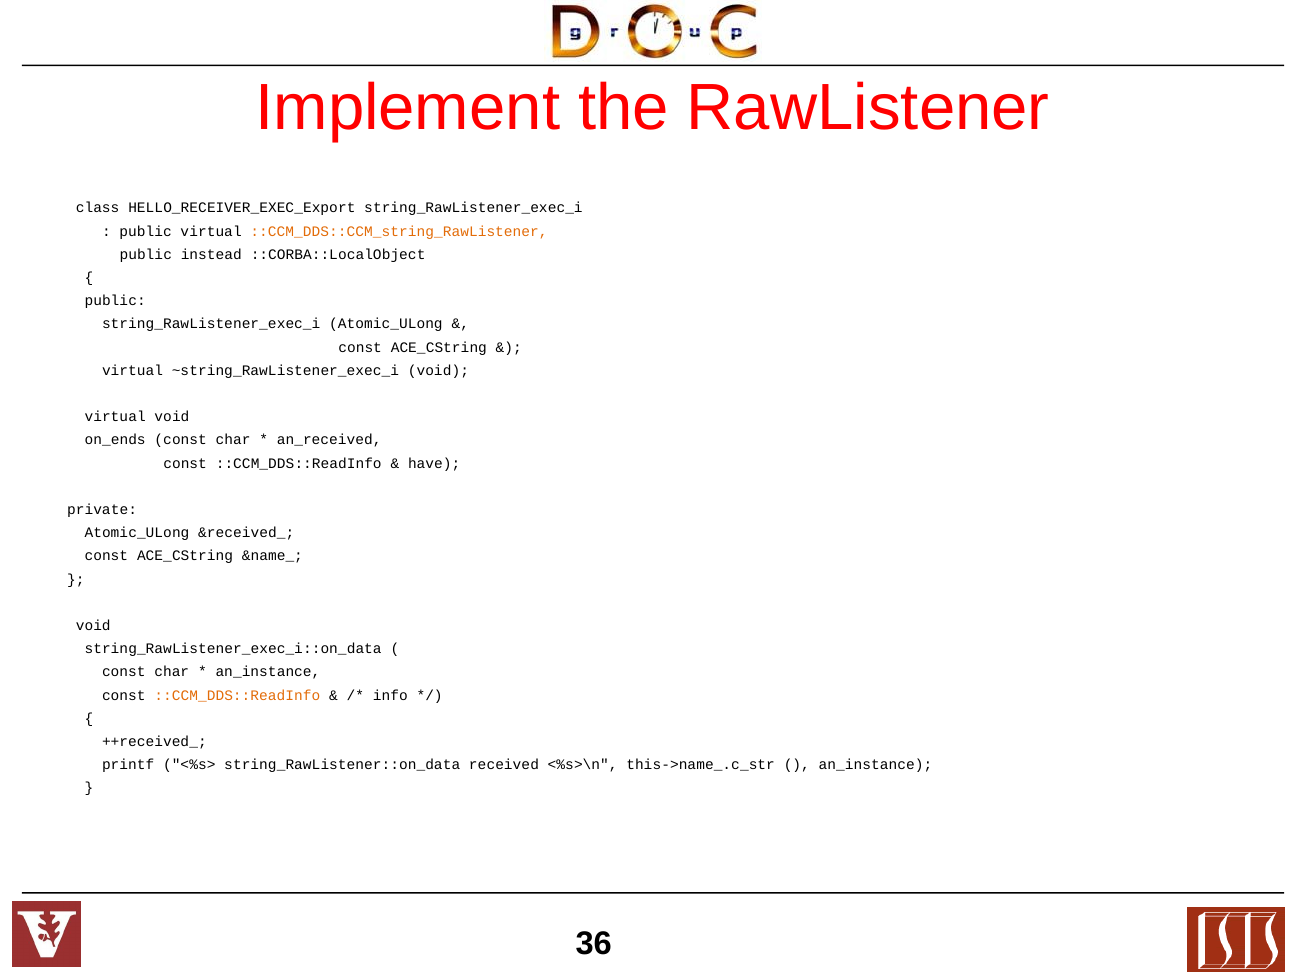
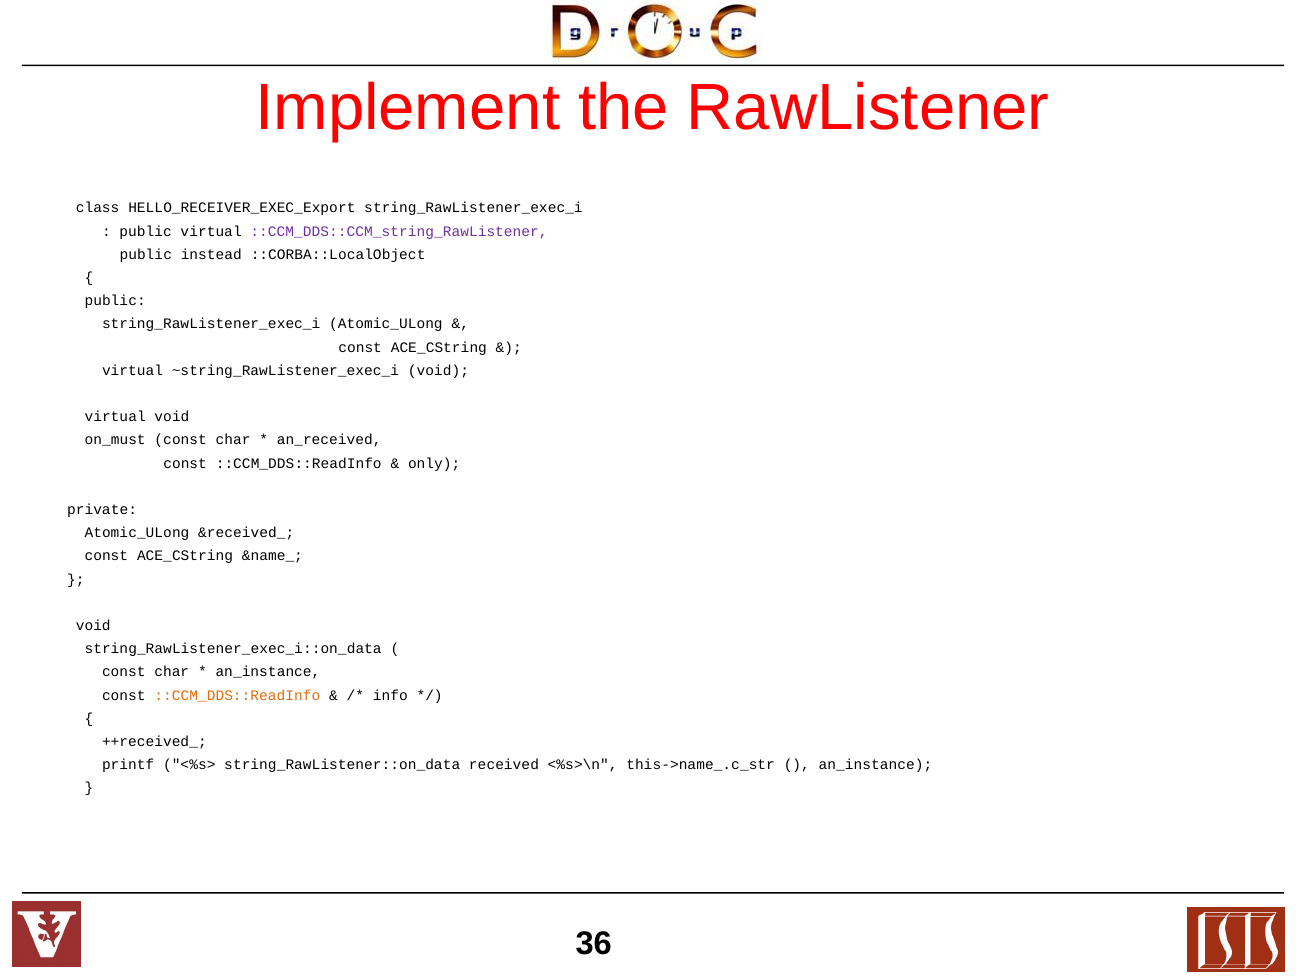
::CCM_DDS::CCM_string_RawListener colour: orange -> purple
on_ends: on_ends -> on_must
have: have -> only
